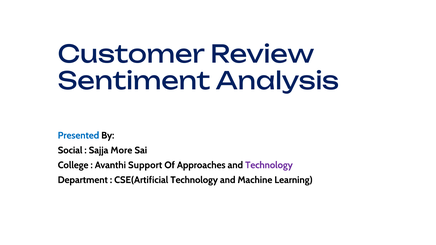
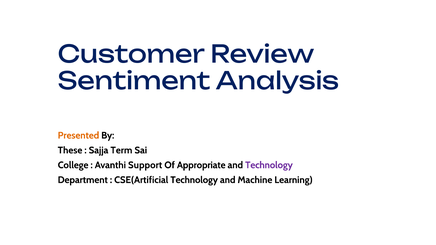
Presented colour: blue -> orange
Social: Social -> These
More: More -> Term
Approaches: Approaches -> Appropriate
